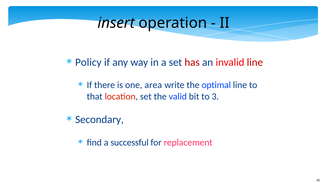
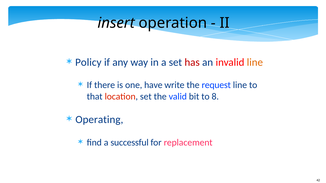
line at (255, 62) colour: red -> orange
area: area -> have
optimal: optimal -> request
3: 3 -> 8
Secondary: Secondary -> Operating
